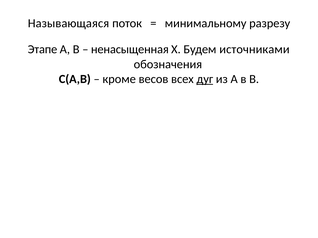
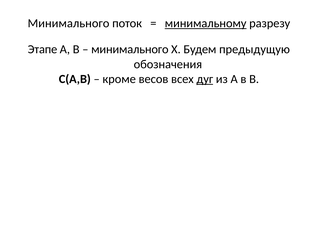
Называющаяся at (68, 23): Называющаяся -> Минимального
минимальному underline: none -> present
ненасыщенная at (130, 50): ненасыщенная -> минимального
источниками: источниками -> предыдущую
